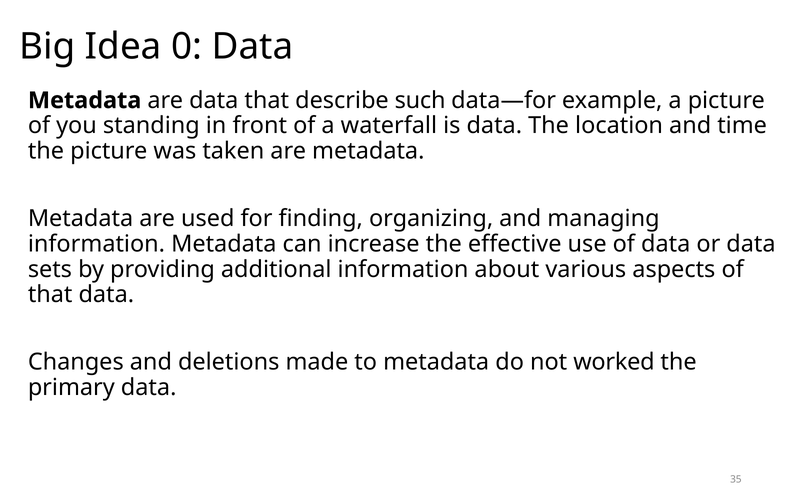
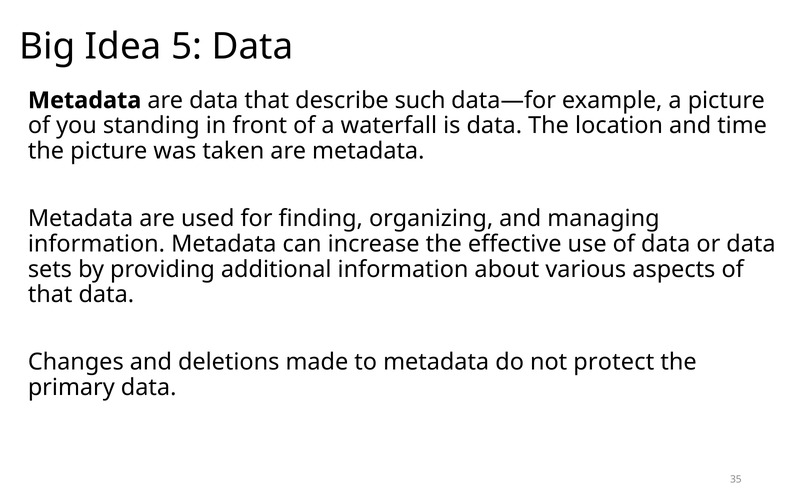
0: 0 -> 5
worked: worked -> protect
